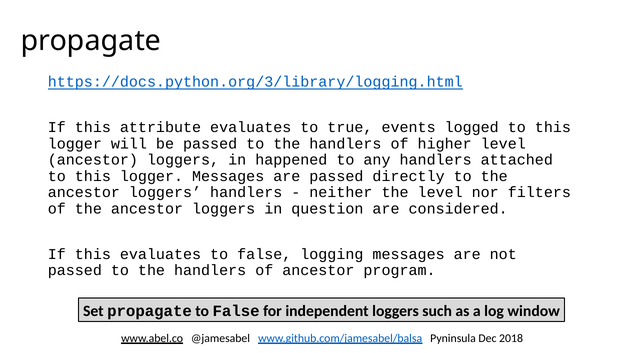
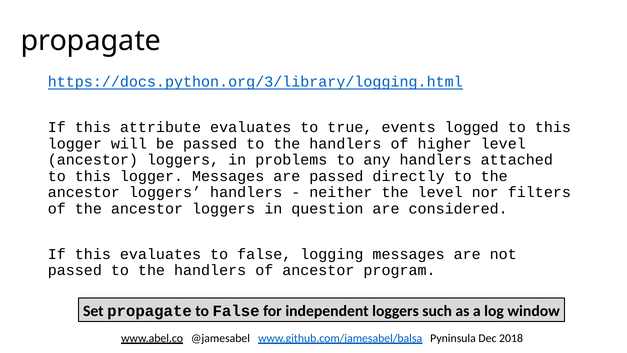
happened: happened -> problems
